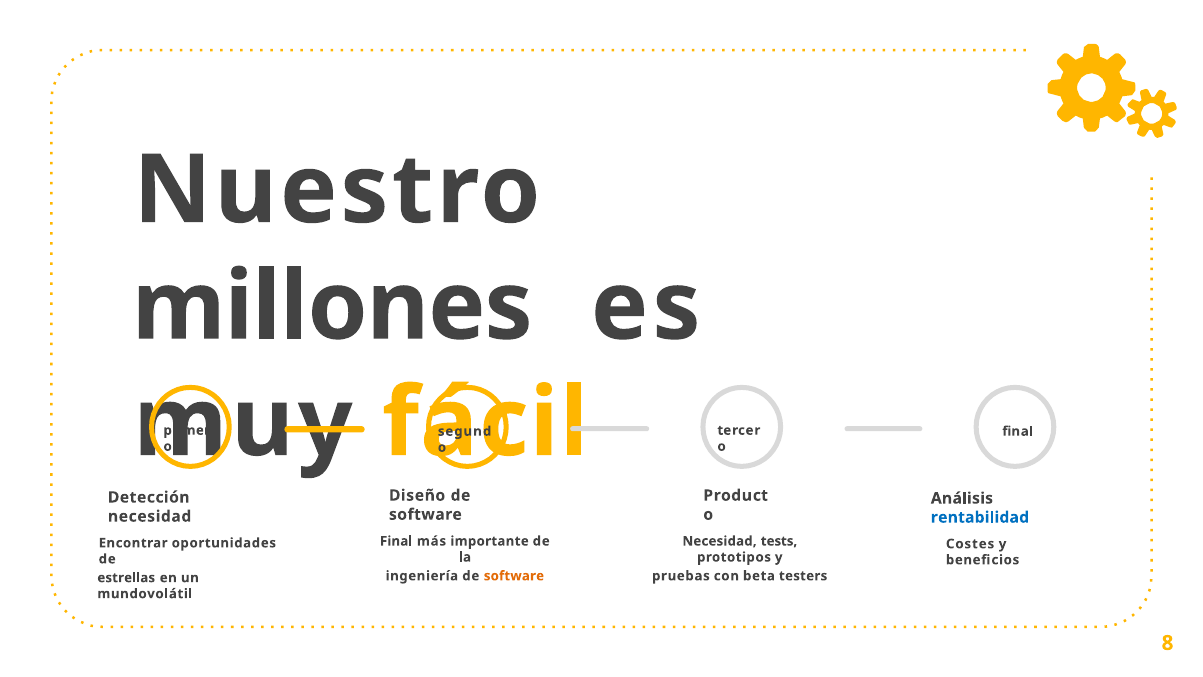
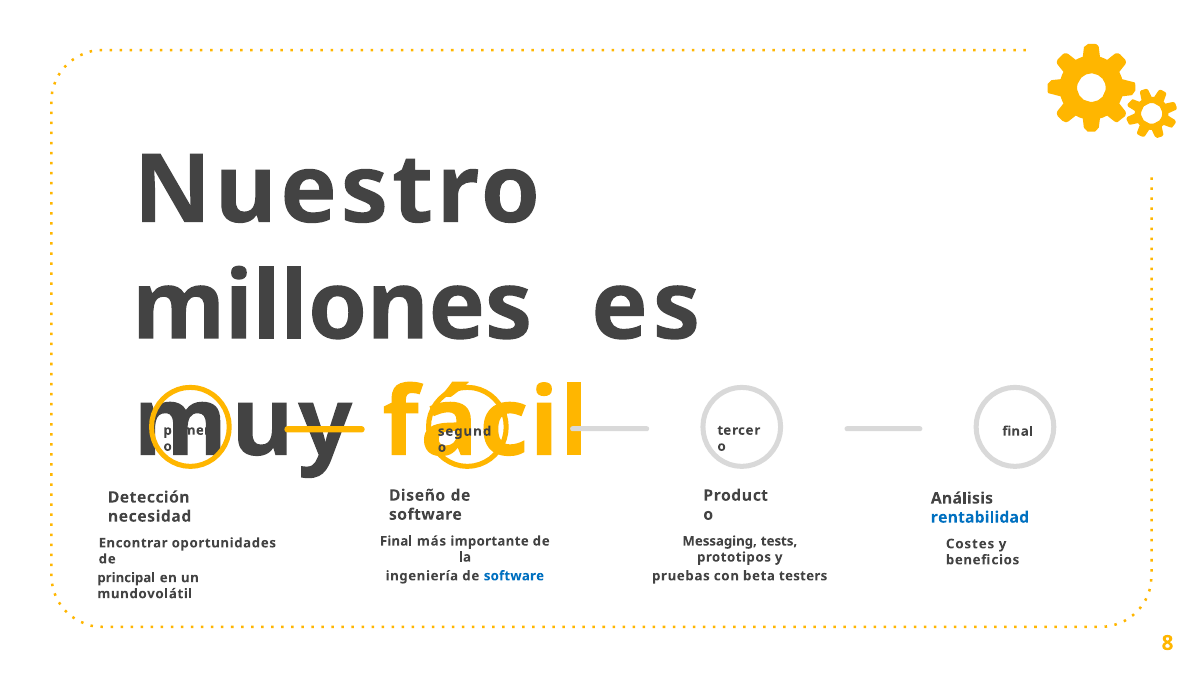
Necesidad at (719, 541): Necesidad -> Messaging
software at (514, 576) colour: orange -> blue
estrellas: estrellas -> principal
